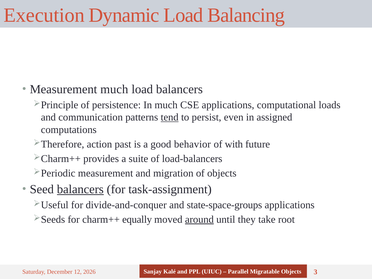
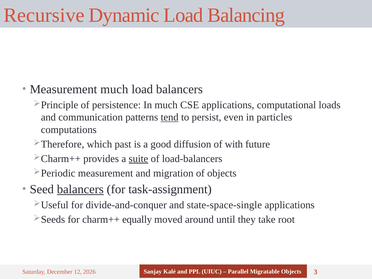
Execution: Execution -> Recursive
assigned: assigned -> particles
action: action -> which
behavior: behavior -> diffusion
suite underline: none -> present
state-space-groups: state-space-groups -> state-space-single
around underline: present -> none
